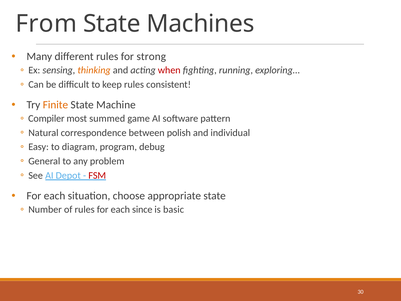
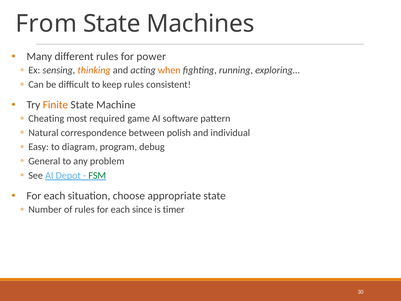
strong: strong -> power
when colour: red -> orange
Compiler: Compiler -> Cheating
summed: summed -> required
FSM colour: red -> green
basic: basic -> timer
